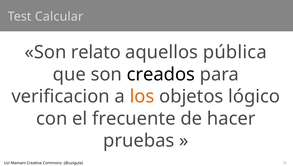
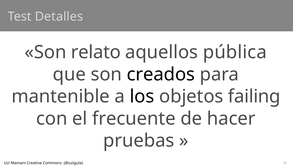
Calcular: Calcular -> Detalles
verificacion: verificacion -> mantenible
los colour: orange -> black
lógico: lógico -> failing
